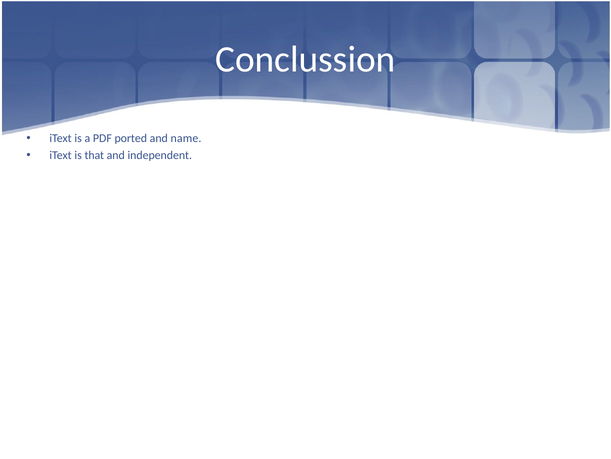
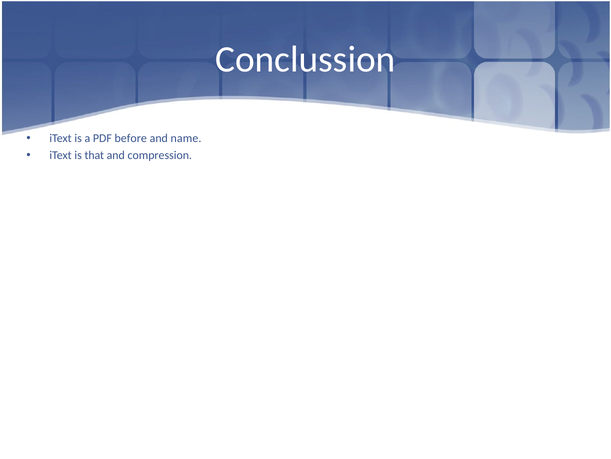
ported: ported -> before
independent: independent -> compression
